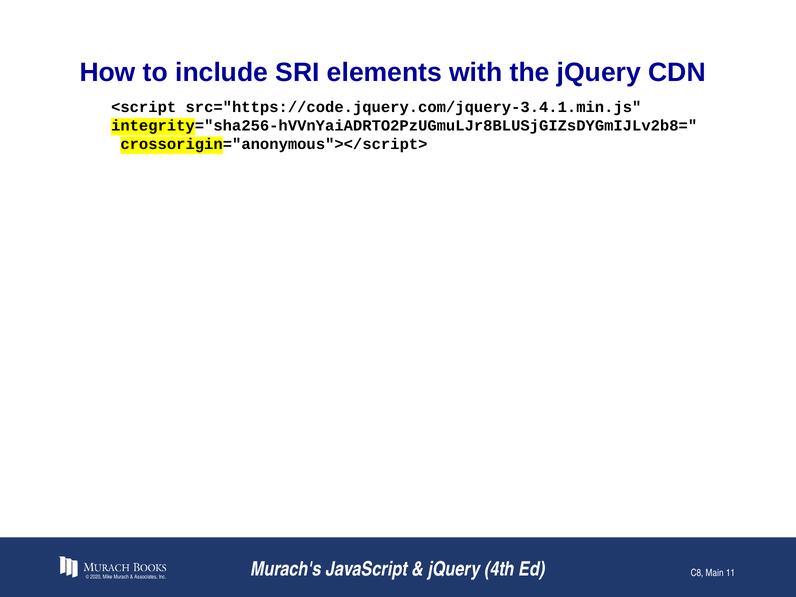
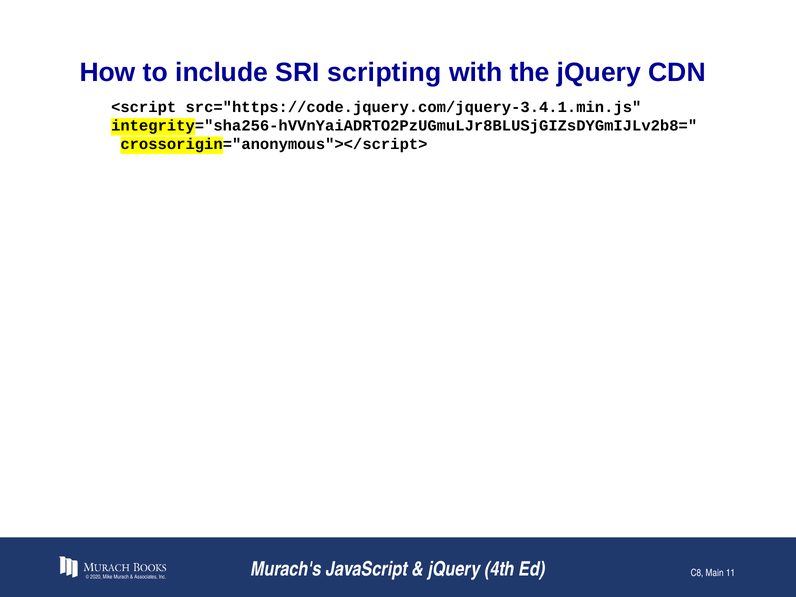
elements: elements -> scripting
